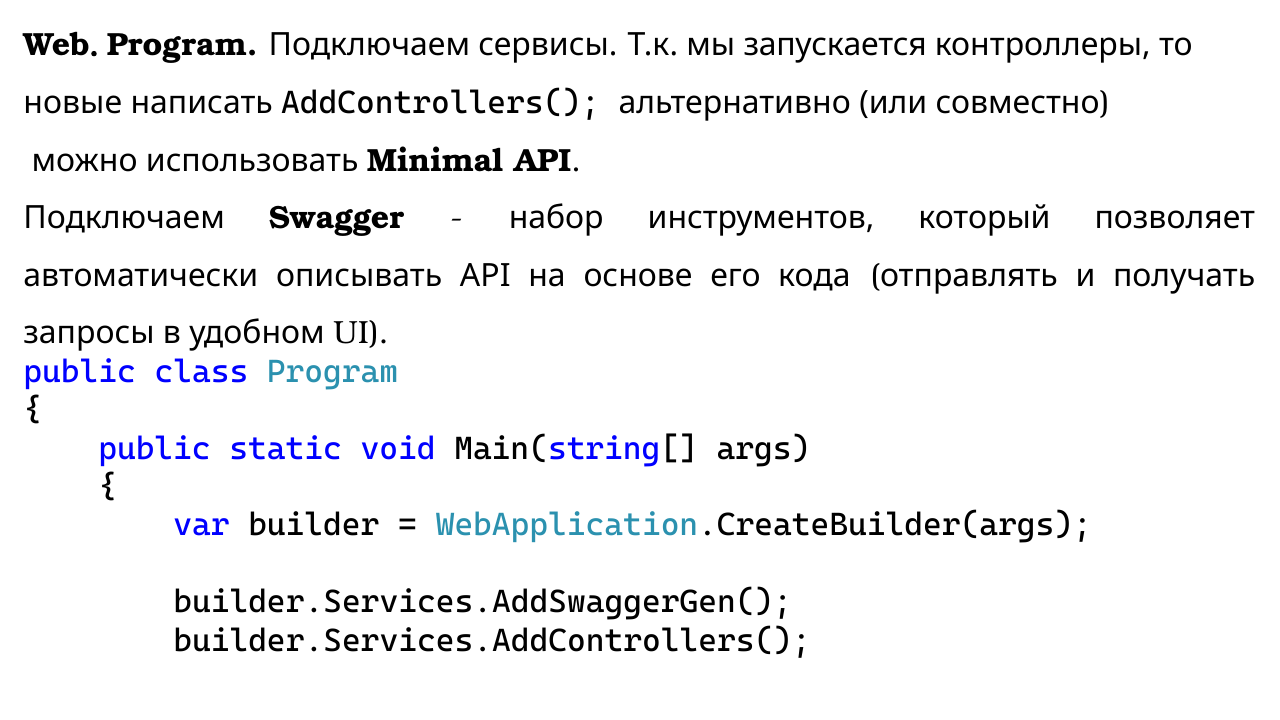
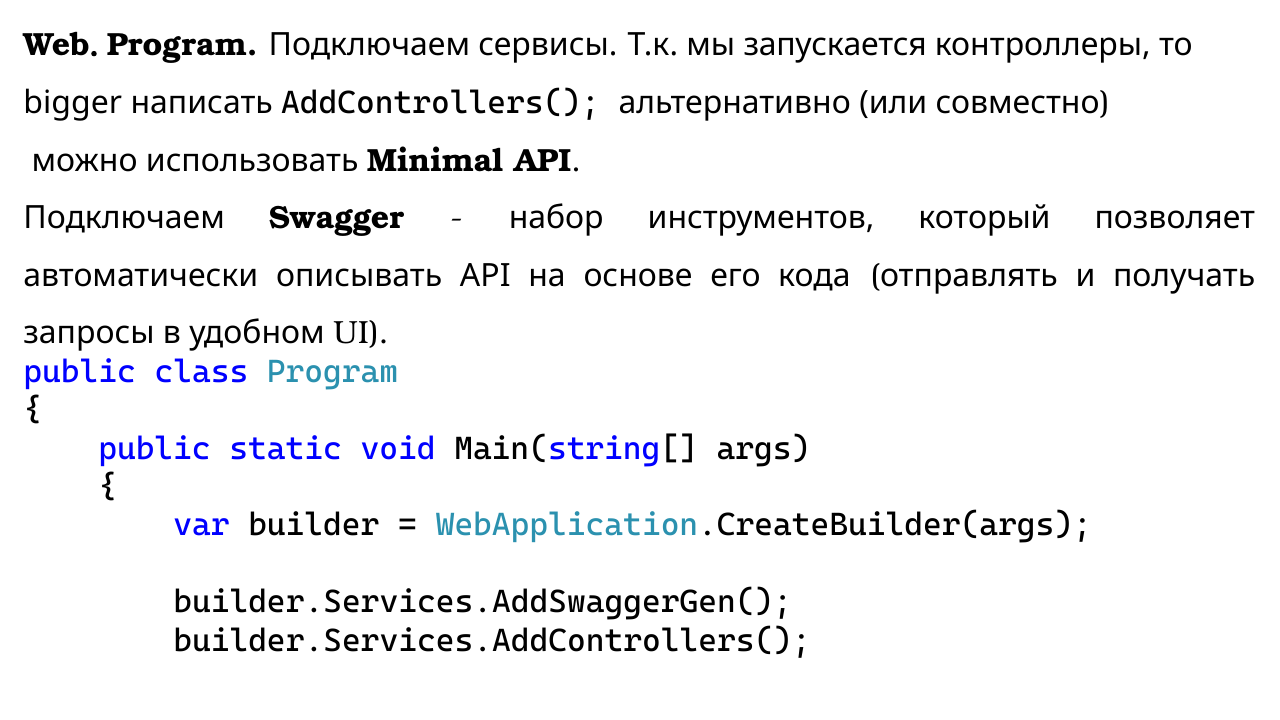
новые: новые -> bigger
